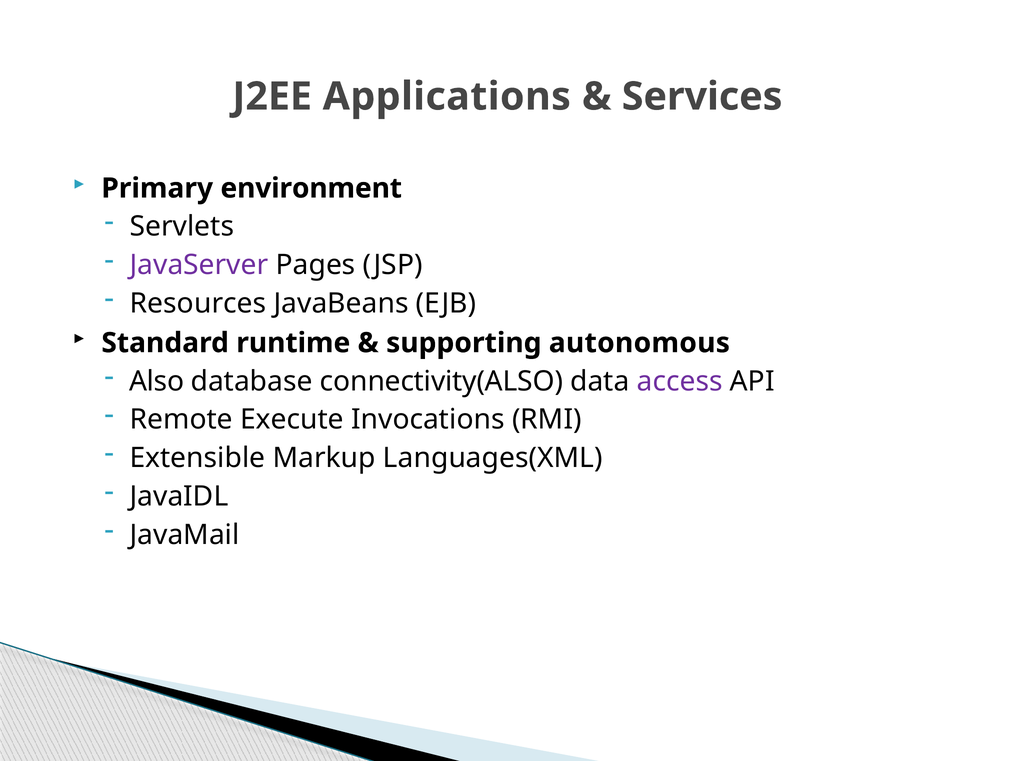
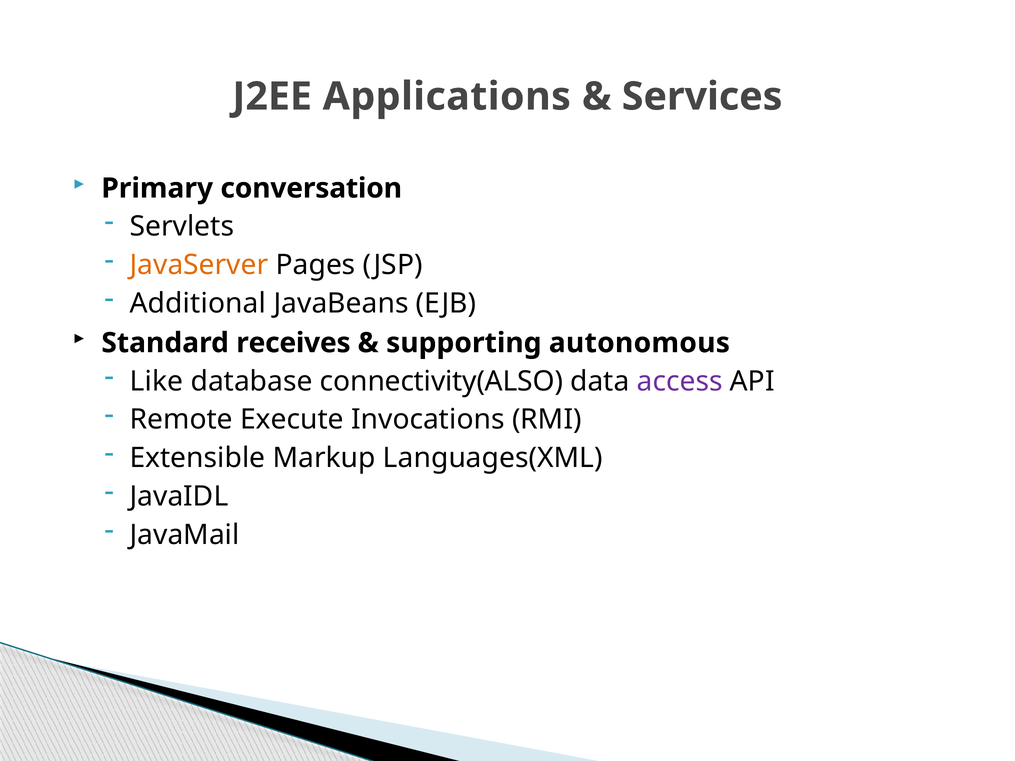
environment: environment -> conversation
JavaServer colour: purple -> orange
Resources: Resources -> Additional
runtime: runtime -> receives
Also: Also -> Like
